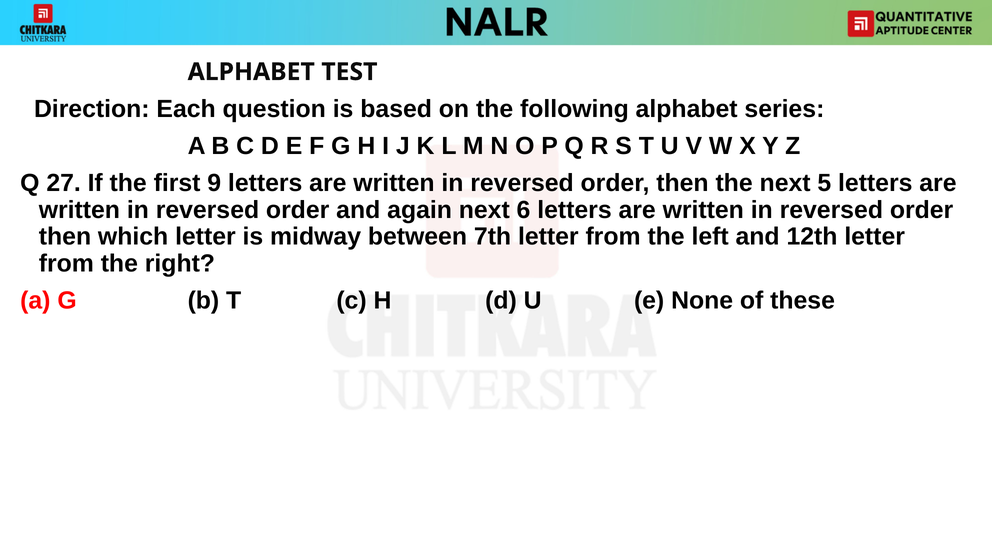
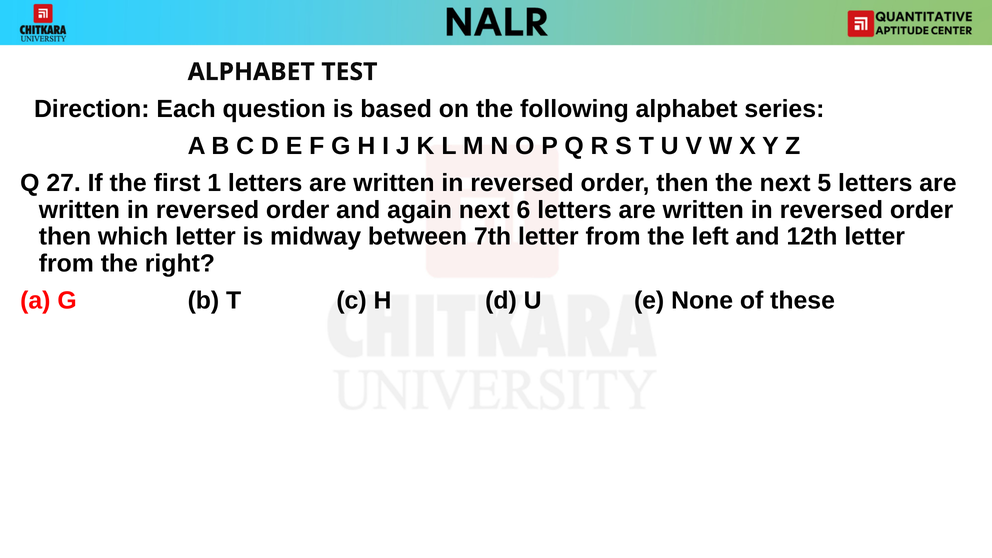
9: 9 -> 1
